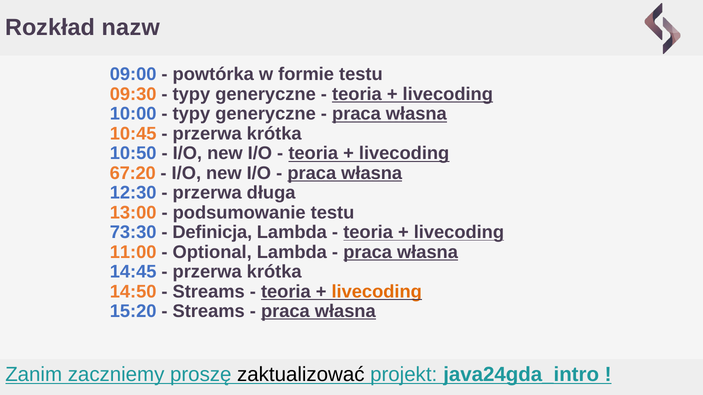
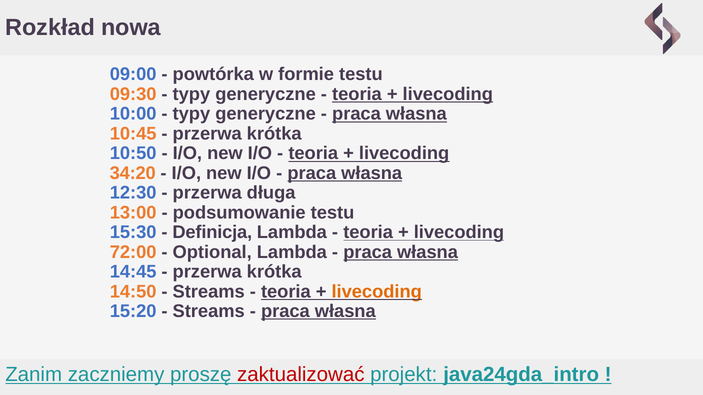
nazw: nazw -> nowa
67:20: 67:20 -> 34:20
73:30: 73:30 -> 15:30
11:00: 11:00 -> 72:00
zaktualizować colour: black -> red
